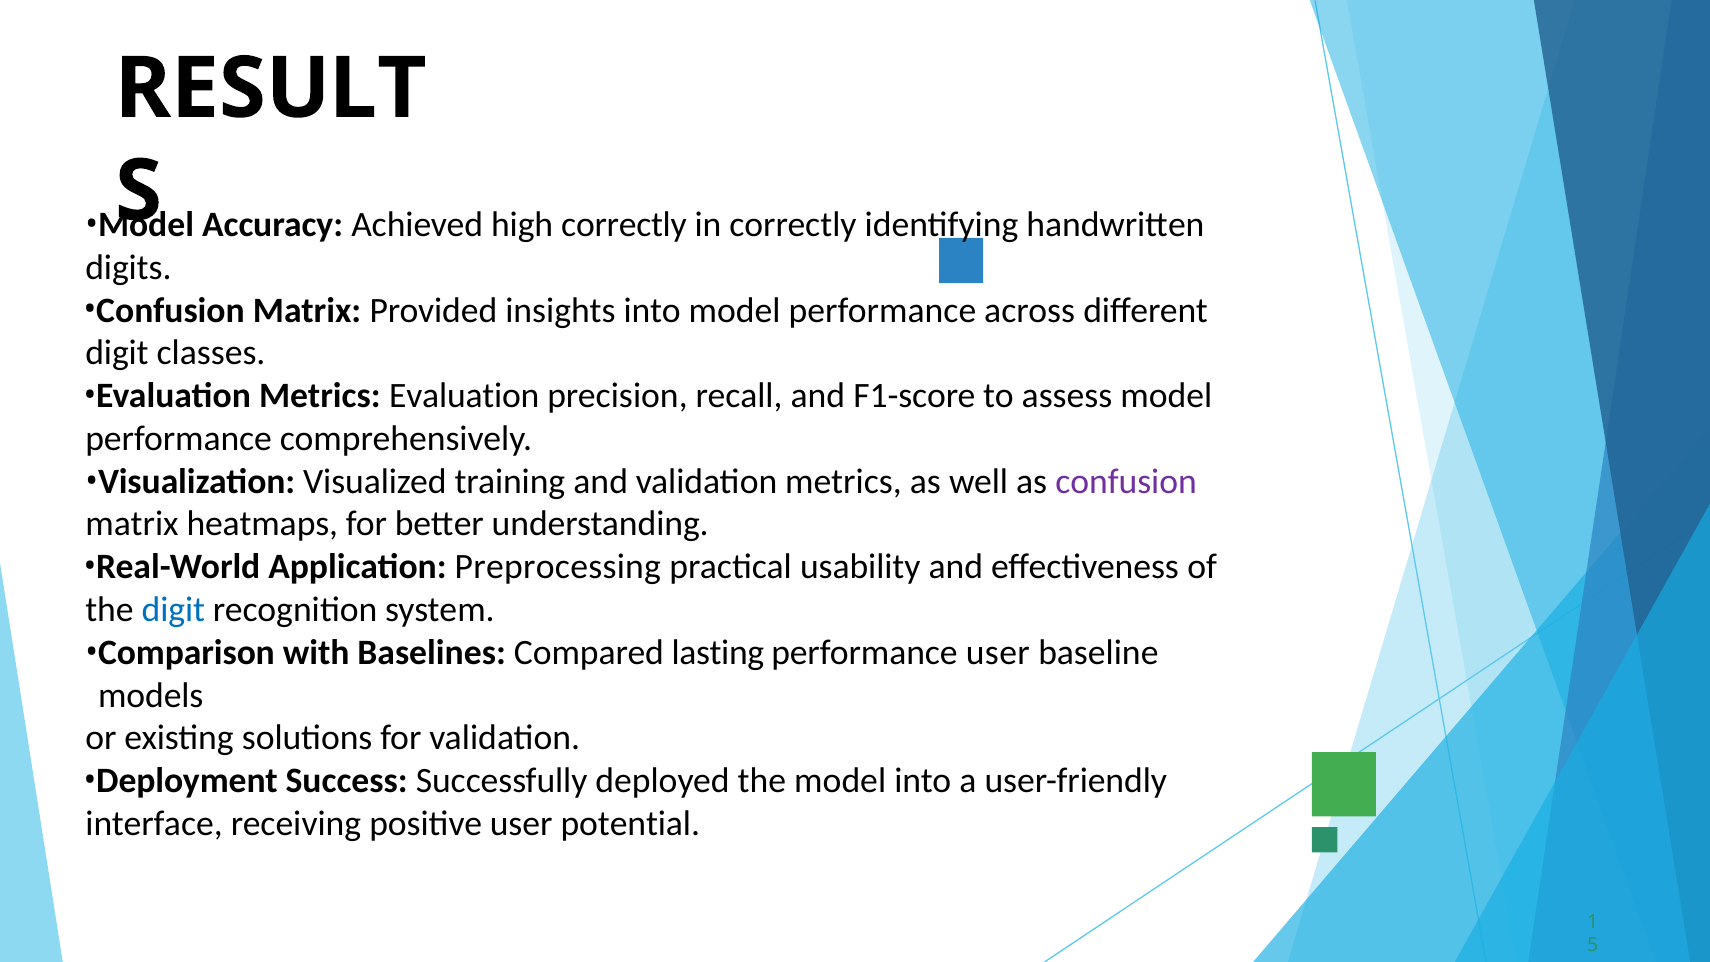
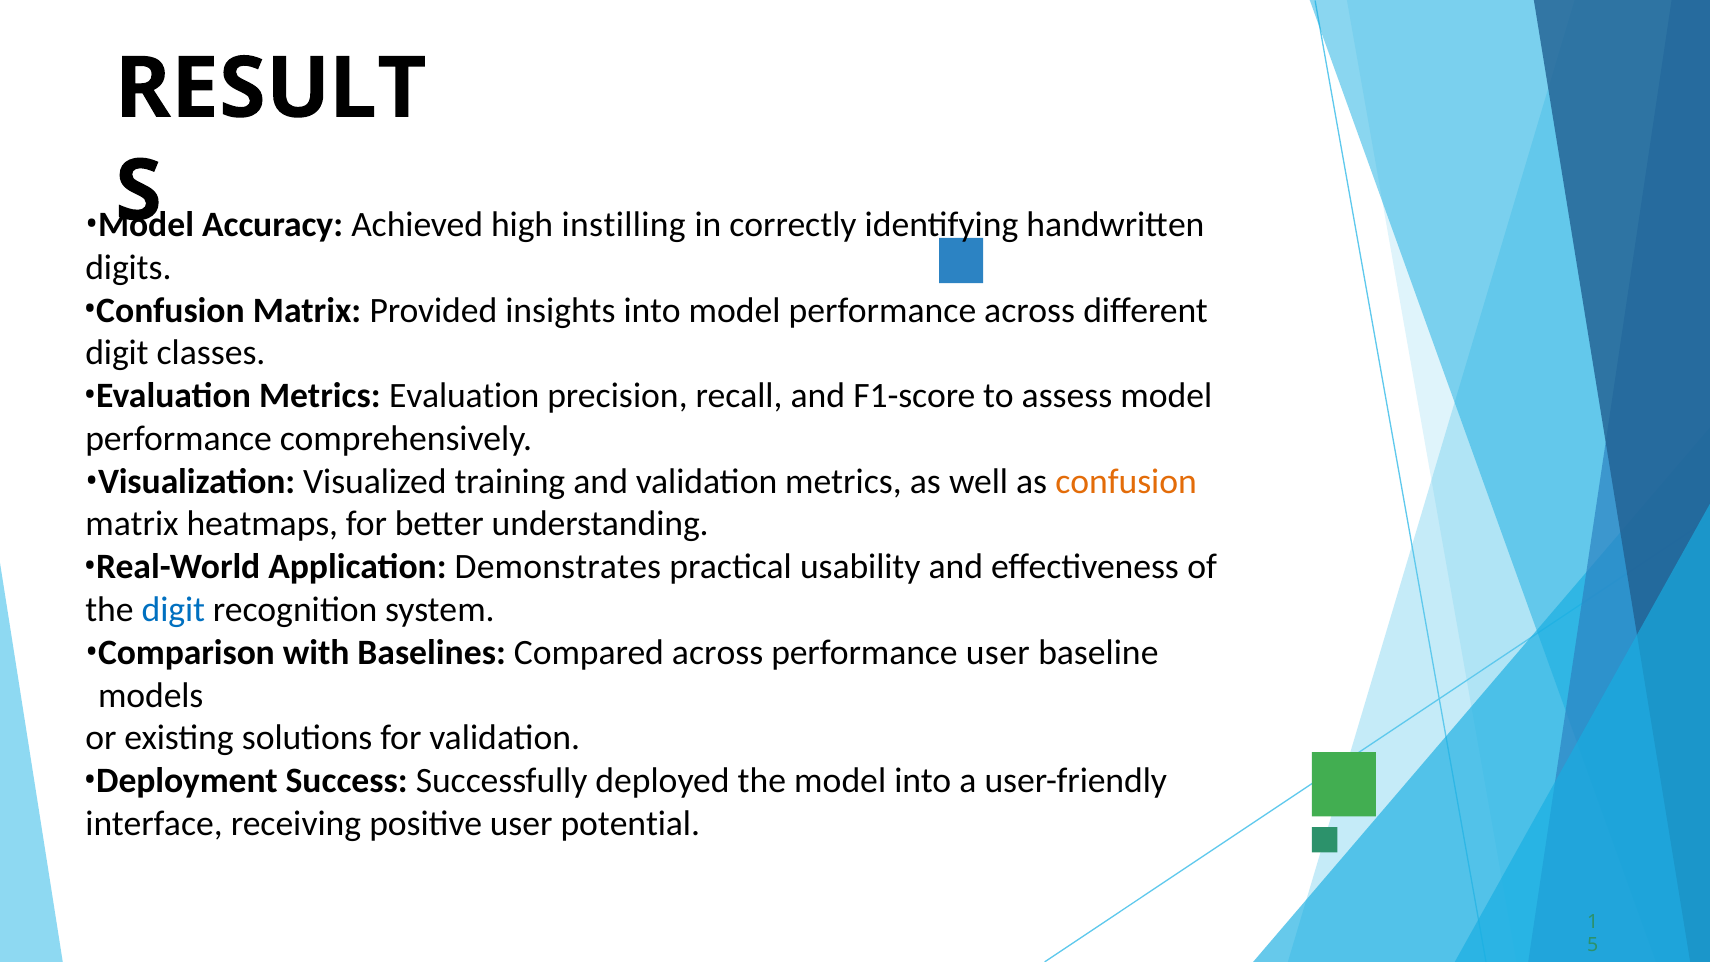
high correctly: correctly -> instilling
confusion at (1126, 481) colour: purple -> orange
Preprocessing: Preprocessing -> Demonstrates
Compared lasting: lasting -> across
